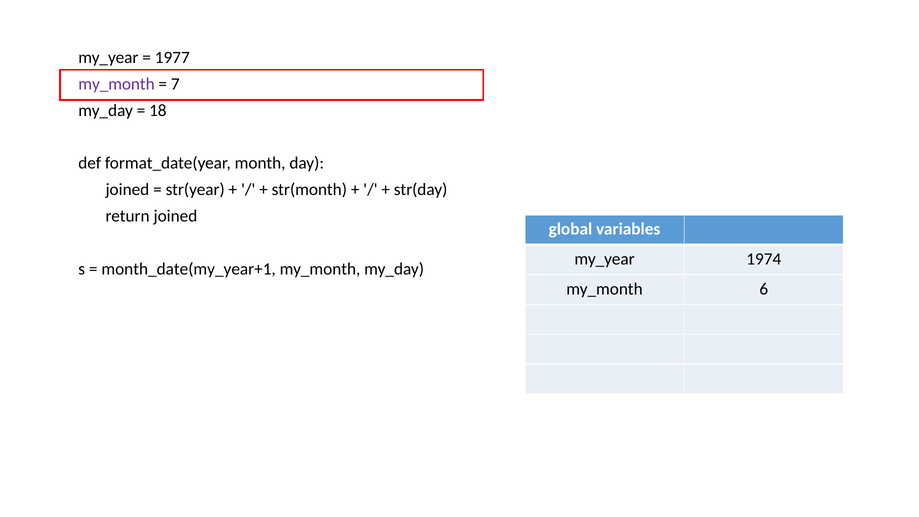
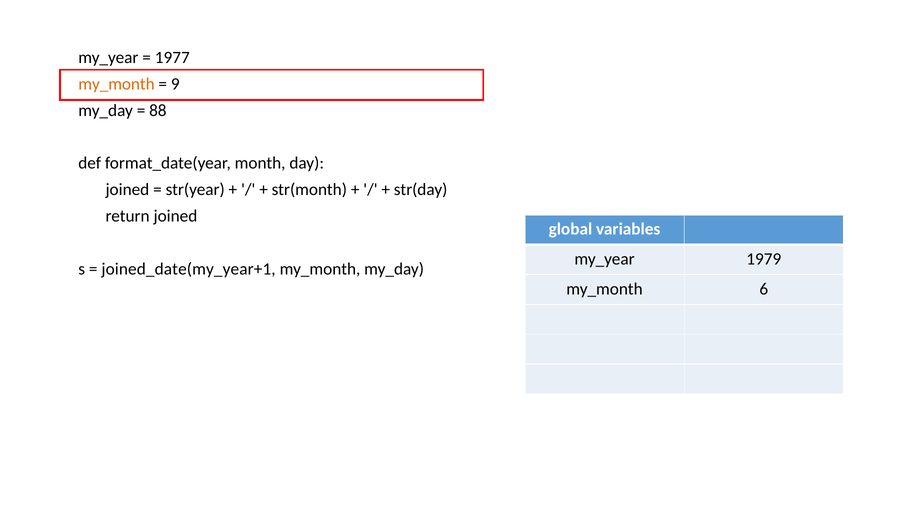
my_month at (117, 84) colour: purple -> orange
7: 7 -> 9
18: 18 -> 88
1974: 1974 -> 1979
month_date(my_year+1: month_date(my_year+1 -> joined_date(my_year+1
